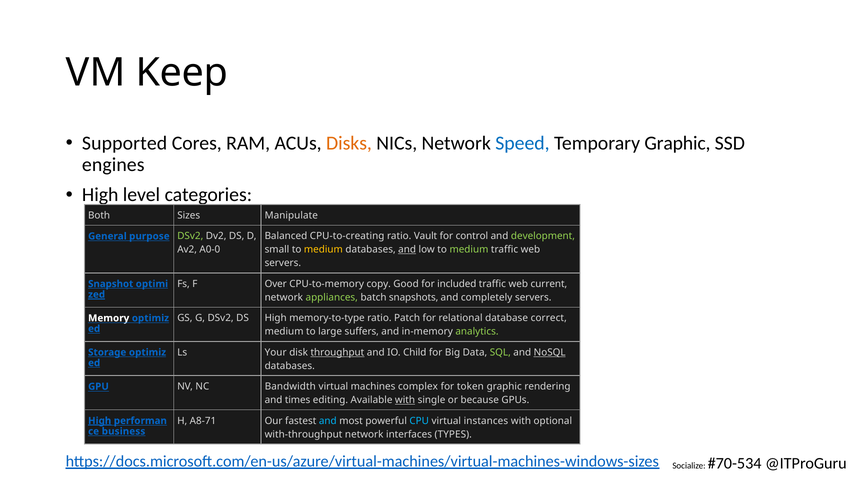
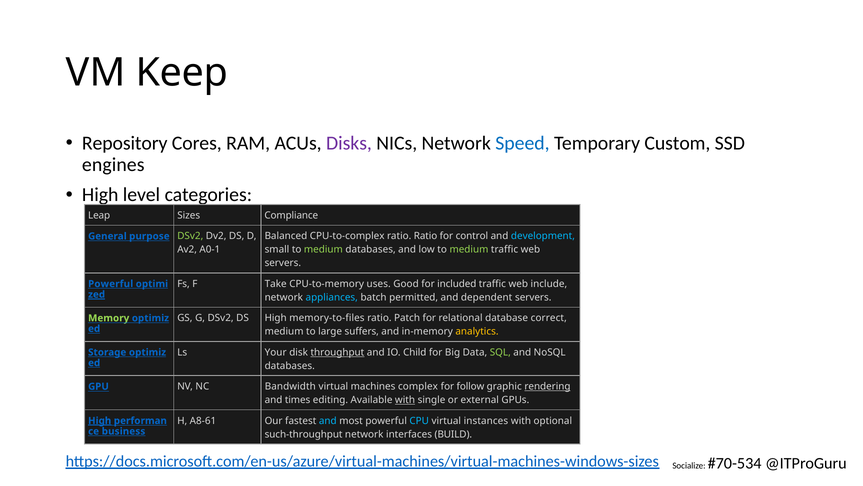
Supported: Supported -> Repository
Disks colour: orange -> purple
Temporary Graphic: Graphic -> Custom
Both: Both -> Leap
Manipulate: Manipulate -> Compliance
CPU-to-creating: CPU-to-creating -> CPU-to-complex
ratio Vault: Vault -> Ratio
development colour: light green -> light blue
A0-0: A0-0 -> A0-1
medium at (323, 249) colour: yellow -> light green
and at (407, 249) underline: present -> none
Over: Over -> Take
copy: copy -> uses
current: current -> include
Snapshot at (111, 284): Snapshot -> Powerful
appliances colour: light green -> light blue
snapshots: snapshots -> permitted
completely: completely -> dependent
memory-to-type: memory-to-type -> memory-to-files
Memory colour: white -> light green
analytics colour: light green -> yellow
NoSQL underline: present -> none
token: token -> follow
rendering underline: none -> present
because: because -> external
A8-71: A8-71 -> A8-61
with-throughput: with-throughput -> such-throughput
TYPES: TYPES -> BUILD
